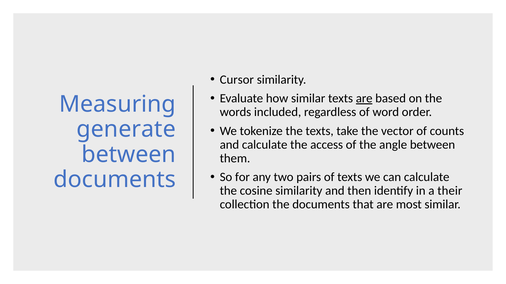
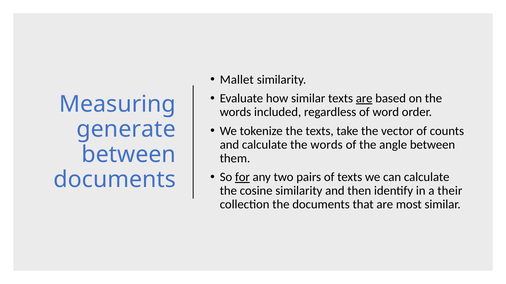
Cursor: Cursor -> Mallet
calculate the access: access -> words
for underline: none -> present
